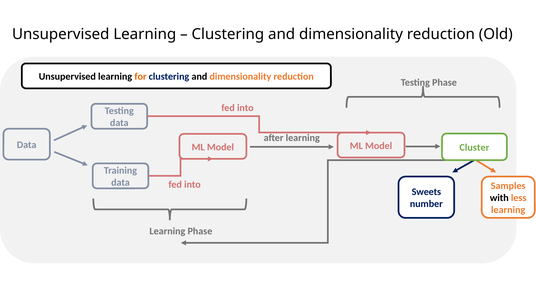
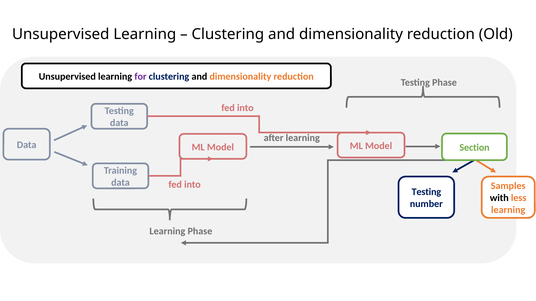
for colour: orange -> purple
Cluster: Cluster -> Section
Sweets at (426, 192): Sweets -> Testing
